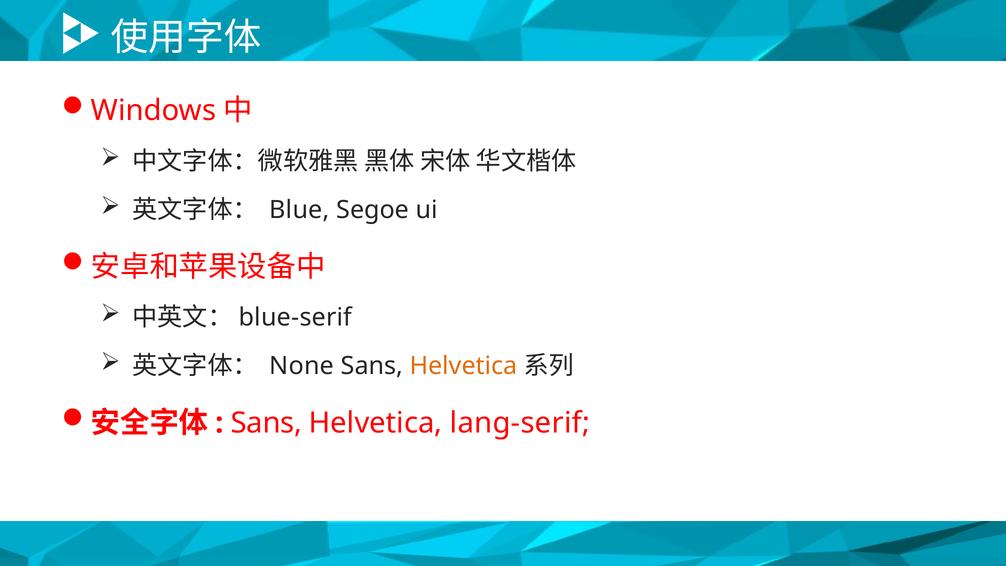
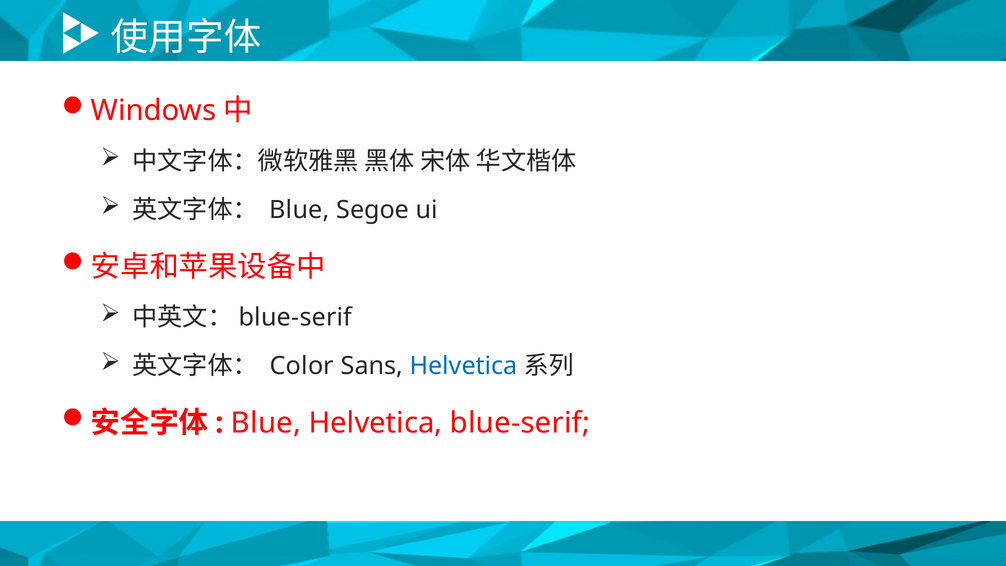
None: None -> Color
Helvetica at (464, 366) colour: orange -> blue
Sans at (266, 423): Sans -> Blue
Helvetica lang-serif: lang-serif -> blue-serif
